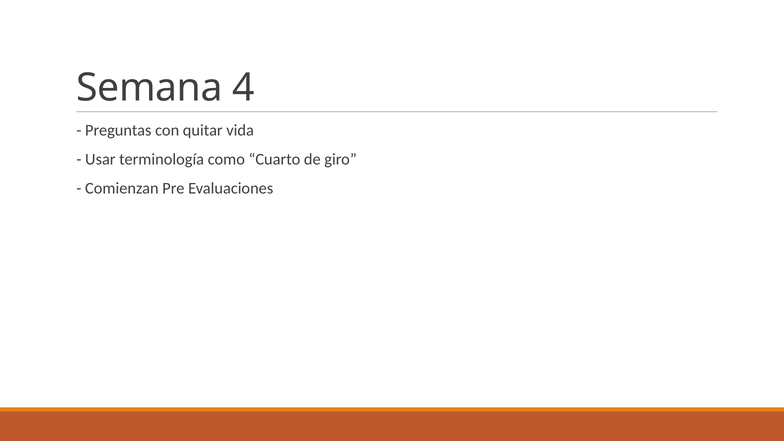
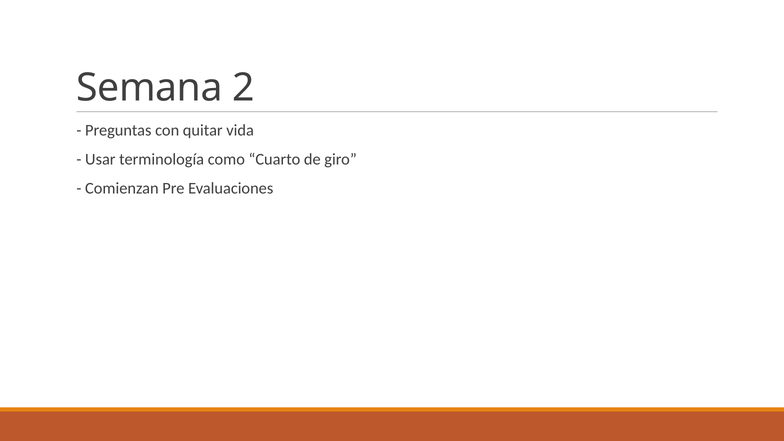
4: 4 -> 2
